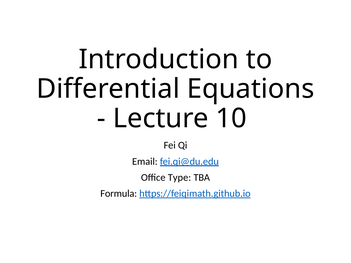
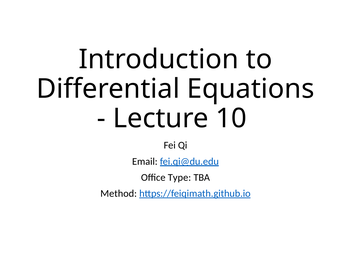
Formula: Formula -> Method
